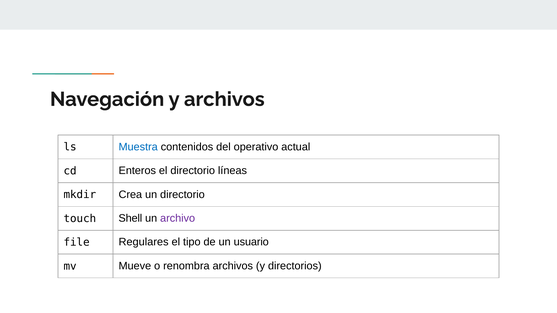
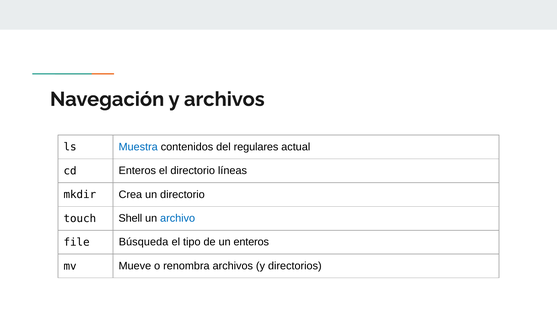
operativo: operativo -> regulares
archivo colour: purple -> blue
Regulares: Regulares -> Búsqueda
un usuario: usuario -> enteros
